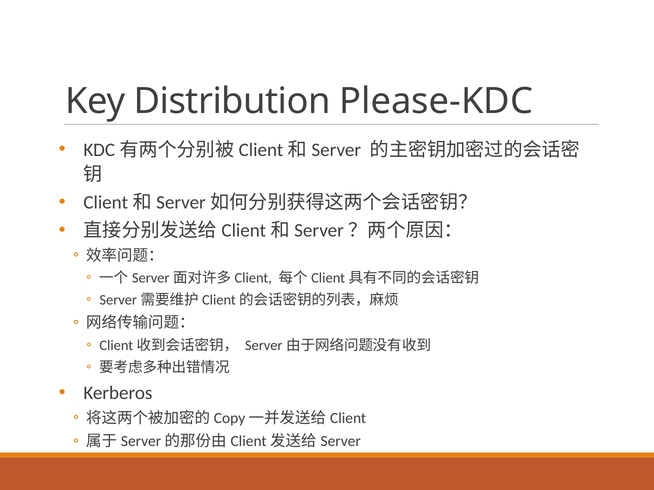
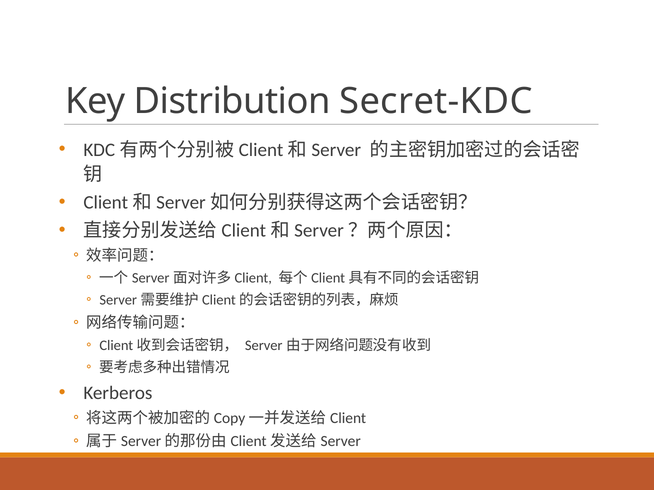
Please-KDC: Please-KDC -> Secret-KDC
